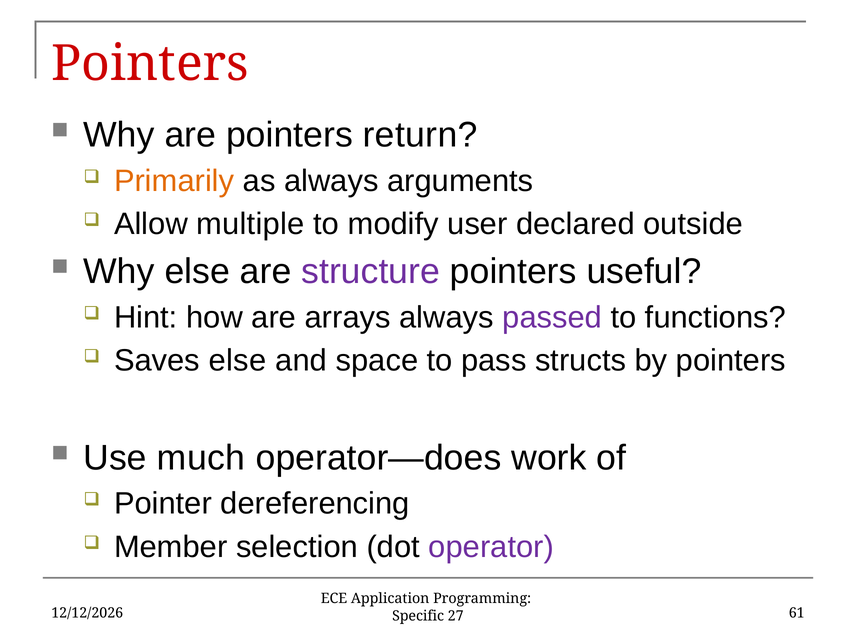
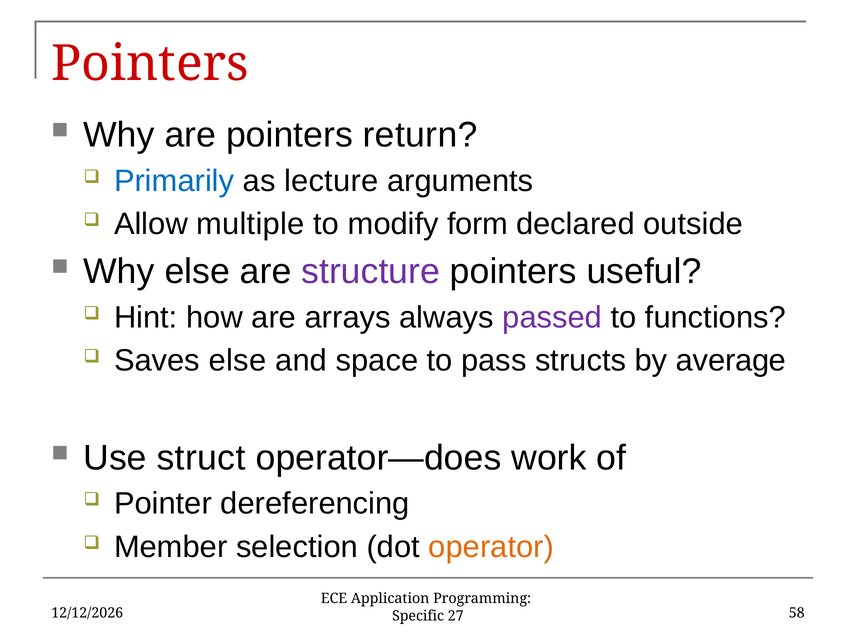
Primarily colour: orange -> blue
as always: always -> lecture
user: user -> form
by pointers: pointers -> average
much: much -> struct
operator colour: purple -> orange
61: 61 -> 58
